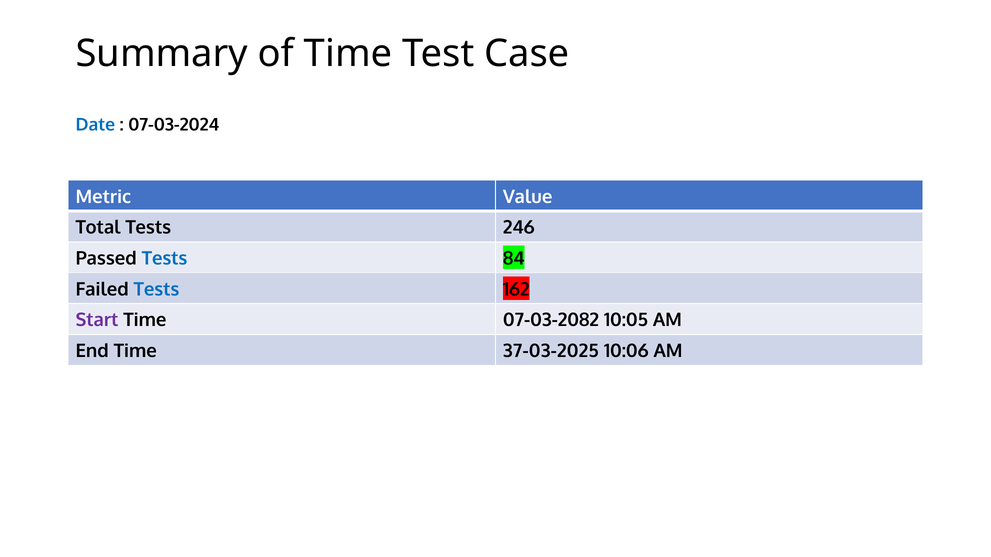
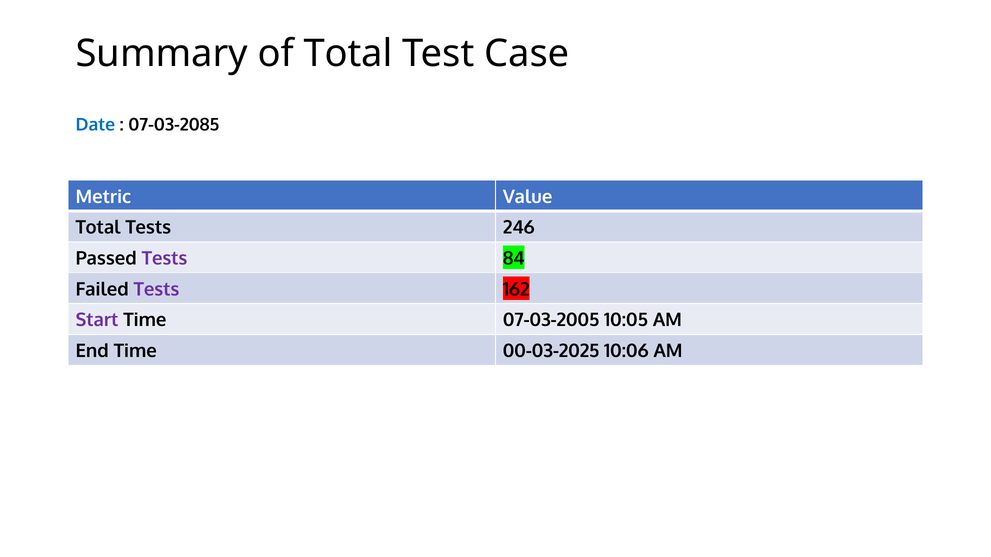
of Time: Time -> Total
07-03-2024: 07-03-2024 -> 07-03-2085
Tests at (164, 259) colour: blue -> purple
Tests at (156, 290) colour: blue -> purple
07-03-2082: 07-03-2082 -> 07-03-2005
37-03-2025: 37-03-2025 -> 00-03-2025
